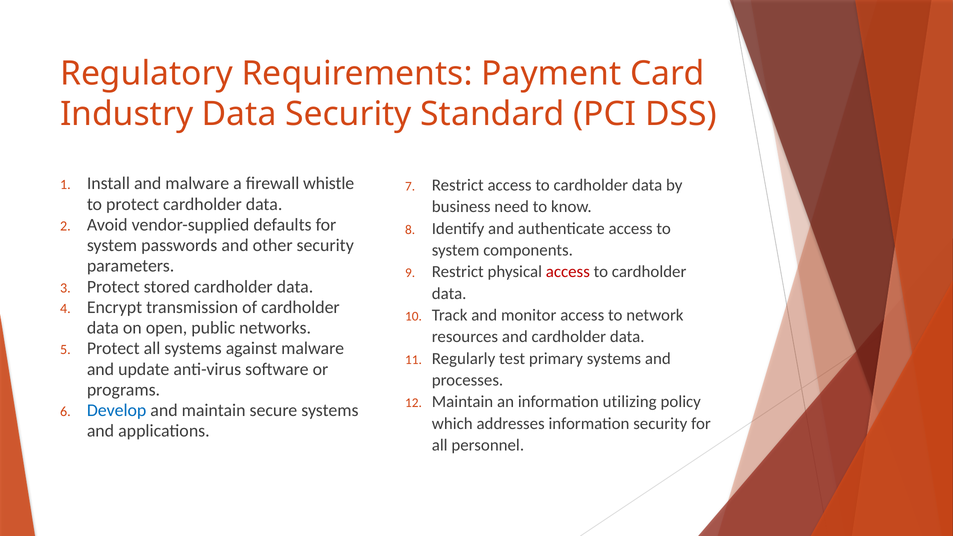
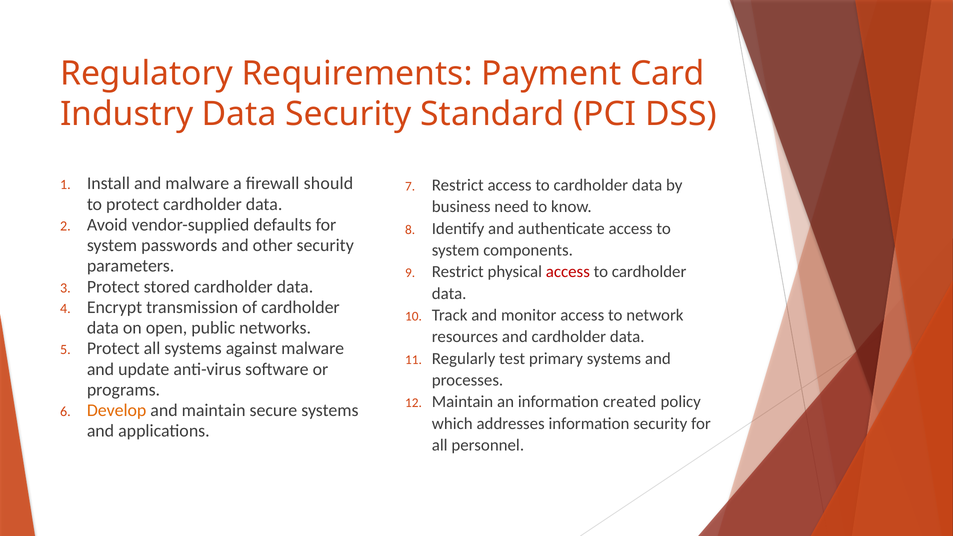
whistle: whistle -> should
utilizing: utilizing -> created
Develop colour: blue -> orange
